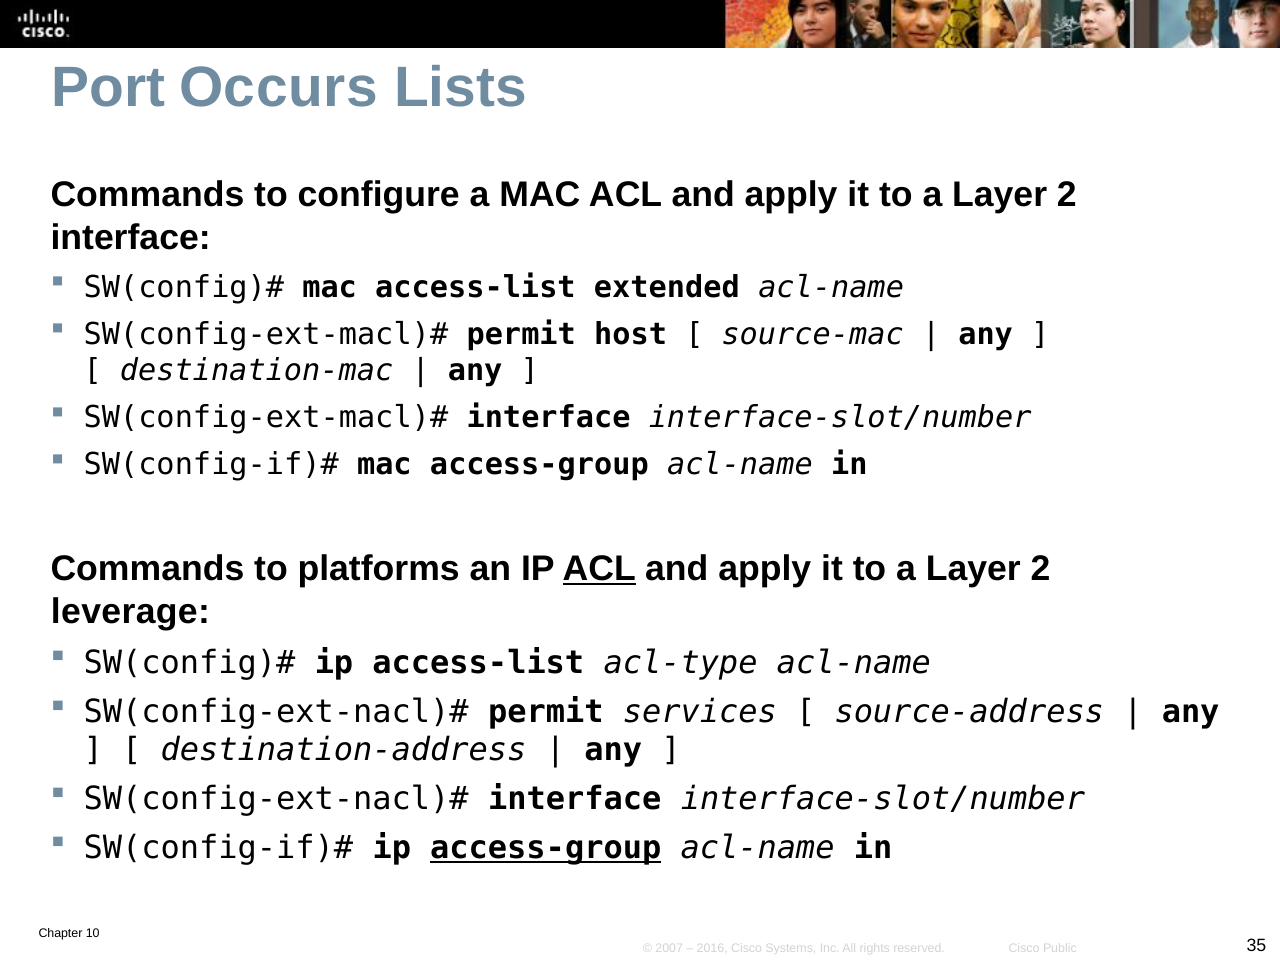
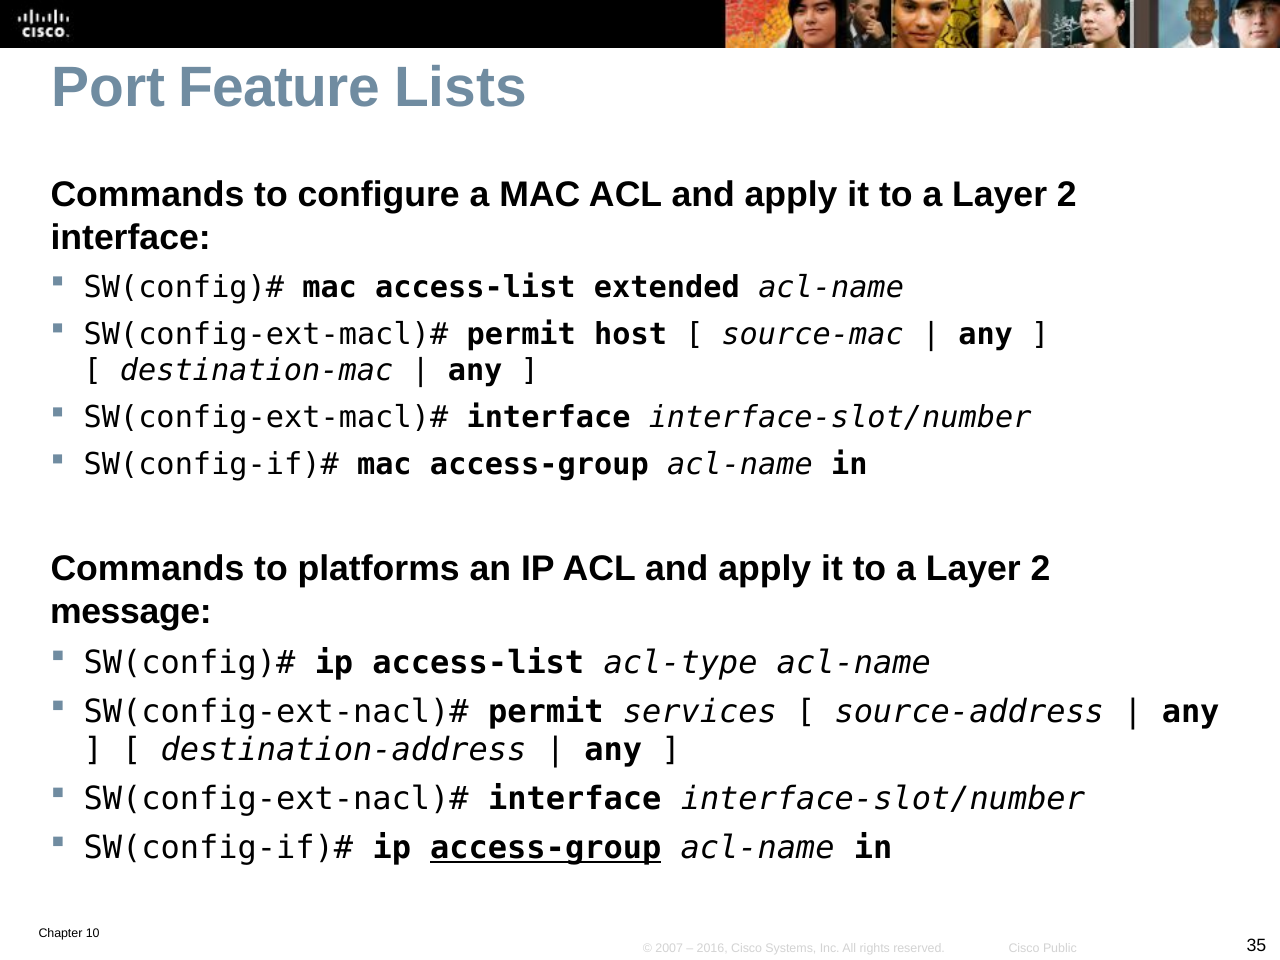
Occurs: Occurs -> Feature
ACL at (599, 569) underline: present -> none
leverage: leverage -> message
